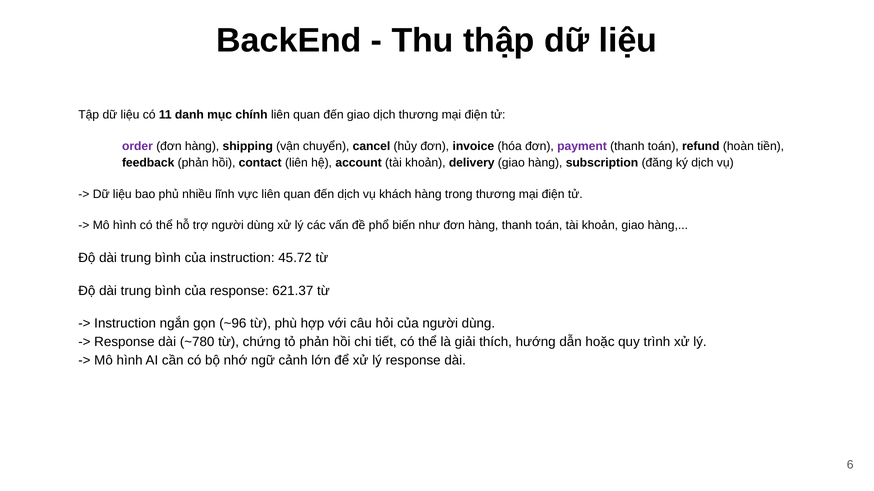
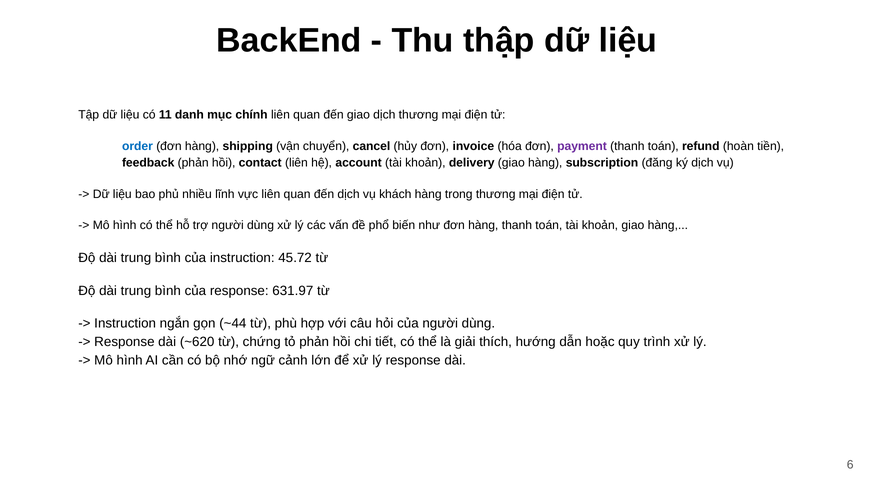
order colour: purple -> blue
621.37: 621.37 -> 631.97
~96: ~96 -> ~44
~780: ~780 -> ~620
